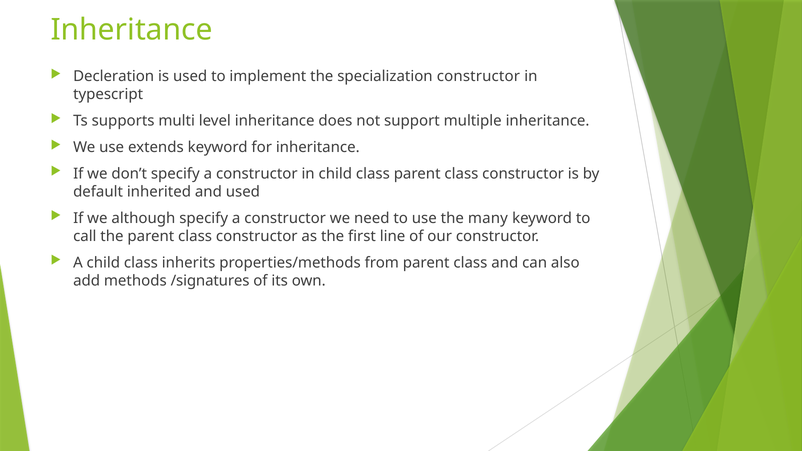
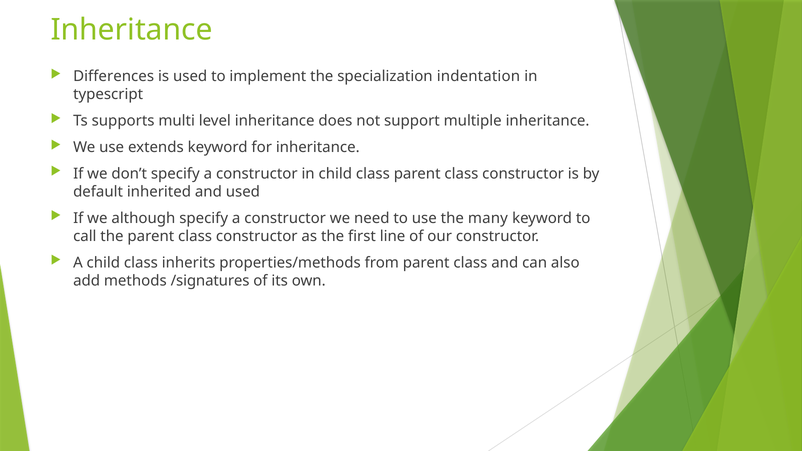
Decleration: Decleration -> Differences
specialization constructor: constructor -> indentation
